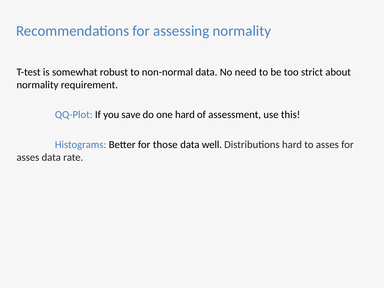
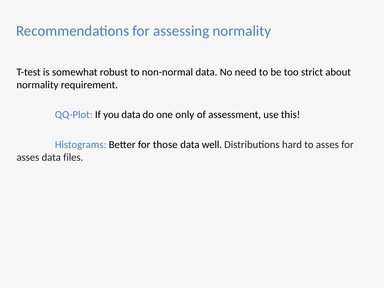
you save: save -> data
one hard: hard -> only
rate: rate -> files
